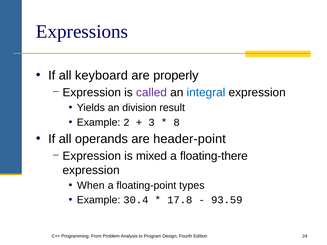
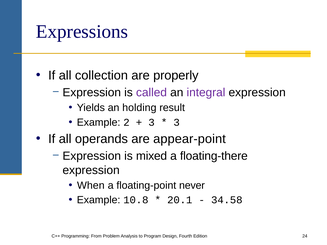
keyboard: keyboard -> collection
integral colour: blue -> purple
division: division -> holding
8 at (177, 123): 8 -> 3
header-point: header-point -> appear-point
types: types -> never
30.4: 30.4 -> 10.8
17.8: 17.8 -> 20.1
93.59: 93.59 -> 34.58
